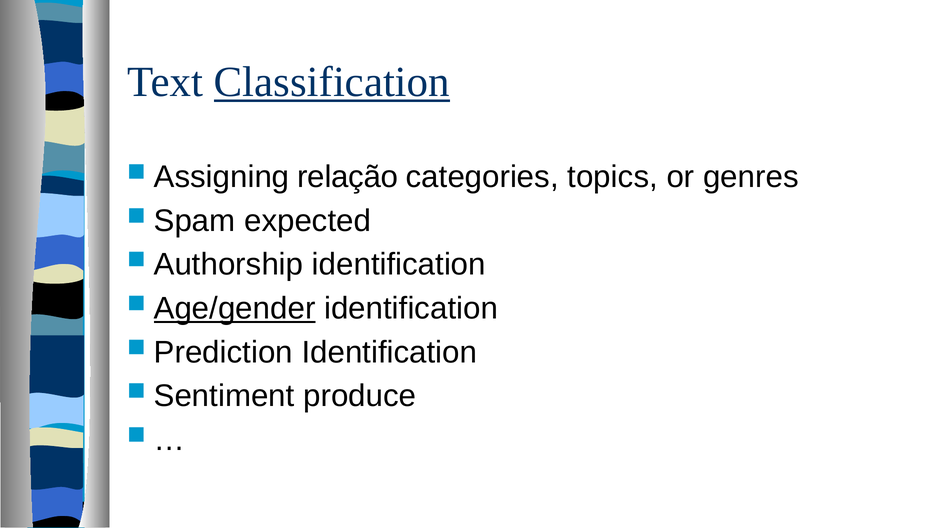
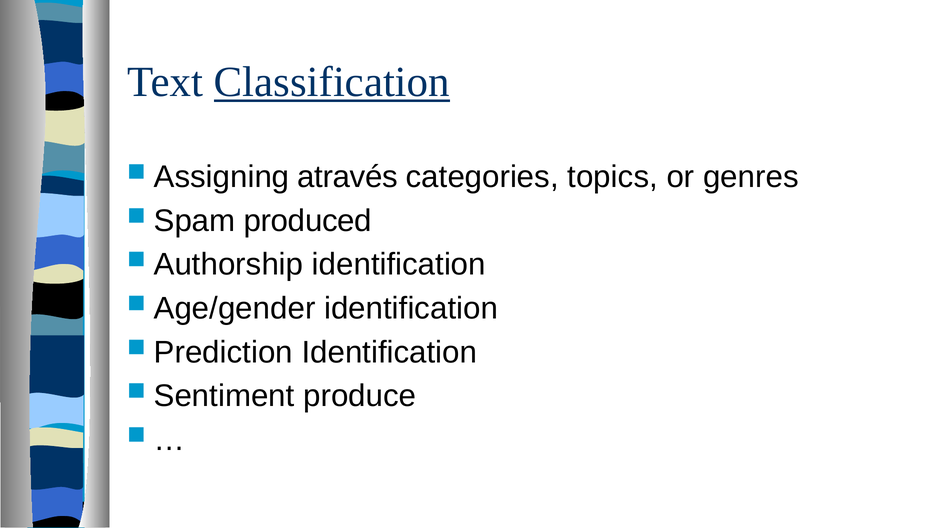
relação: relação -> através
expected: expected -> produced
Age/gender underline: present -> none
